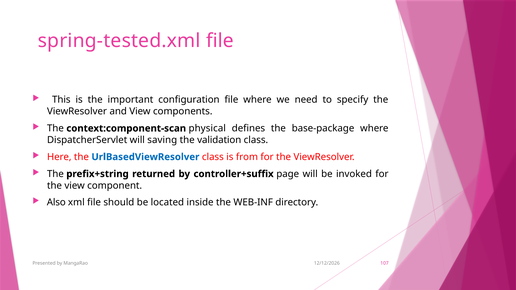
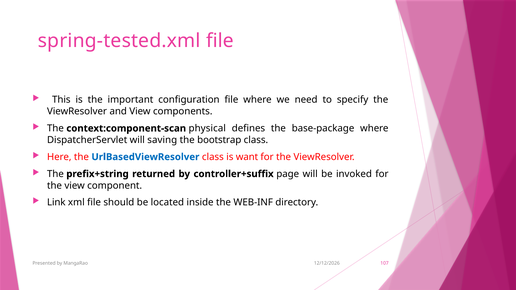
validation: validation -> bootstrap
from: from -> want
Also: Also -> Link
